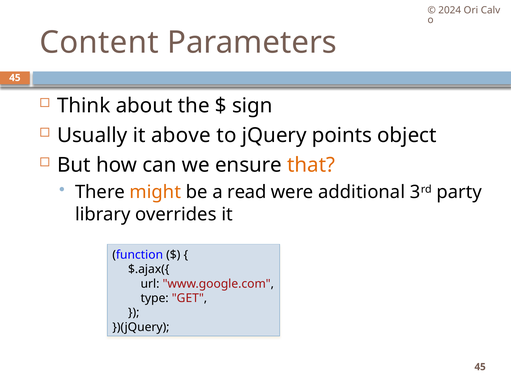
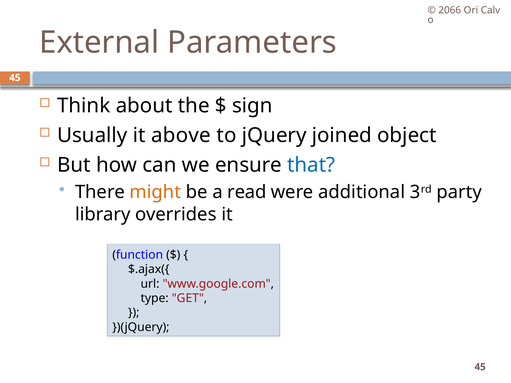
2024: 2024 -> 2066
Content: Content -> External
points: points -> joined
that colour: orange -> blue
